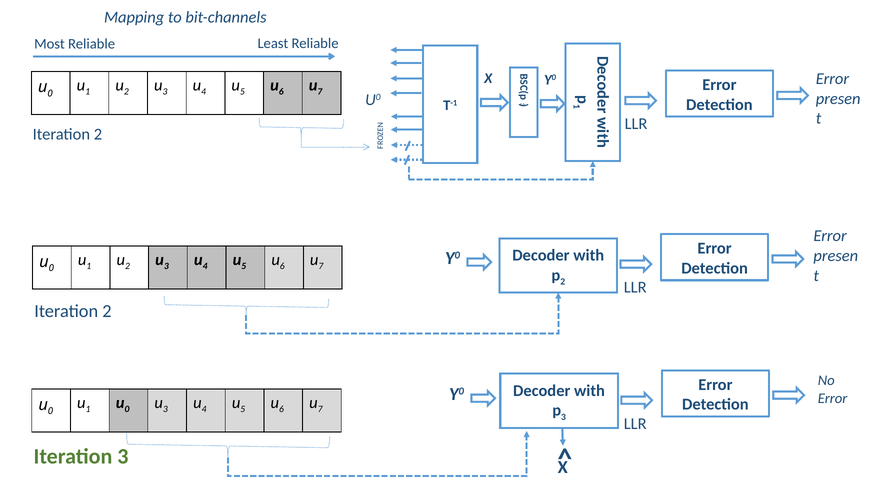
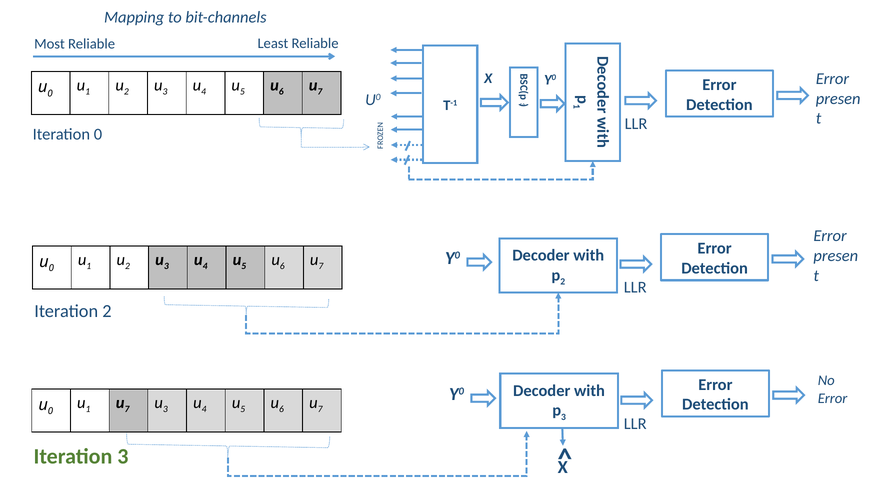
2 at (98, 134): 2 -> 0
0 at (127, 409): 0 -> 7
